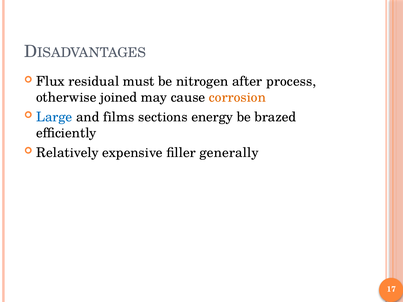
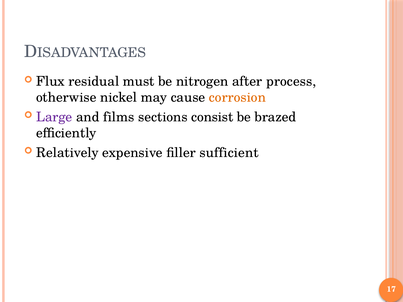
joined: joined -> nickel
Large colour: blue -> purple
energy: energy -> consist
generally: generally -> sufficient
